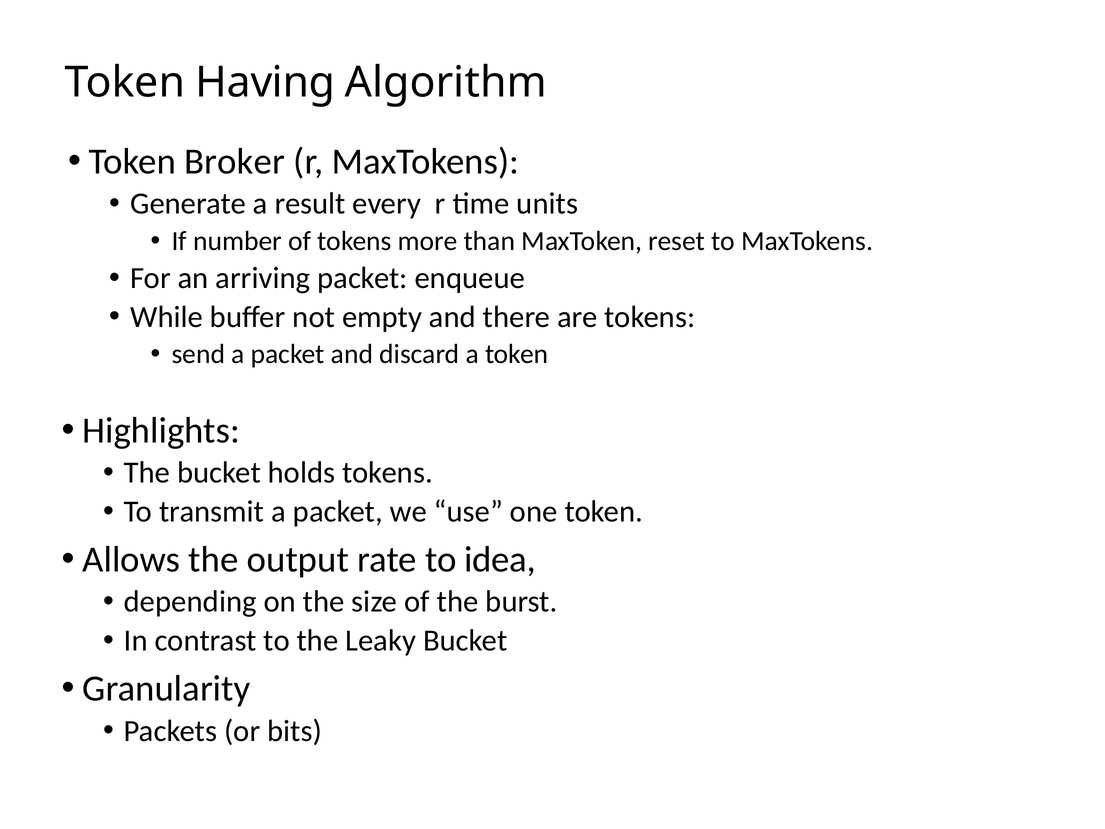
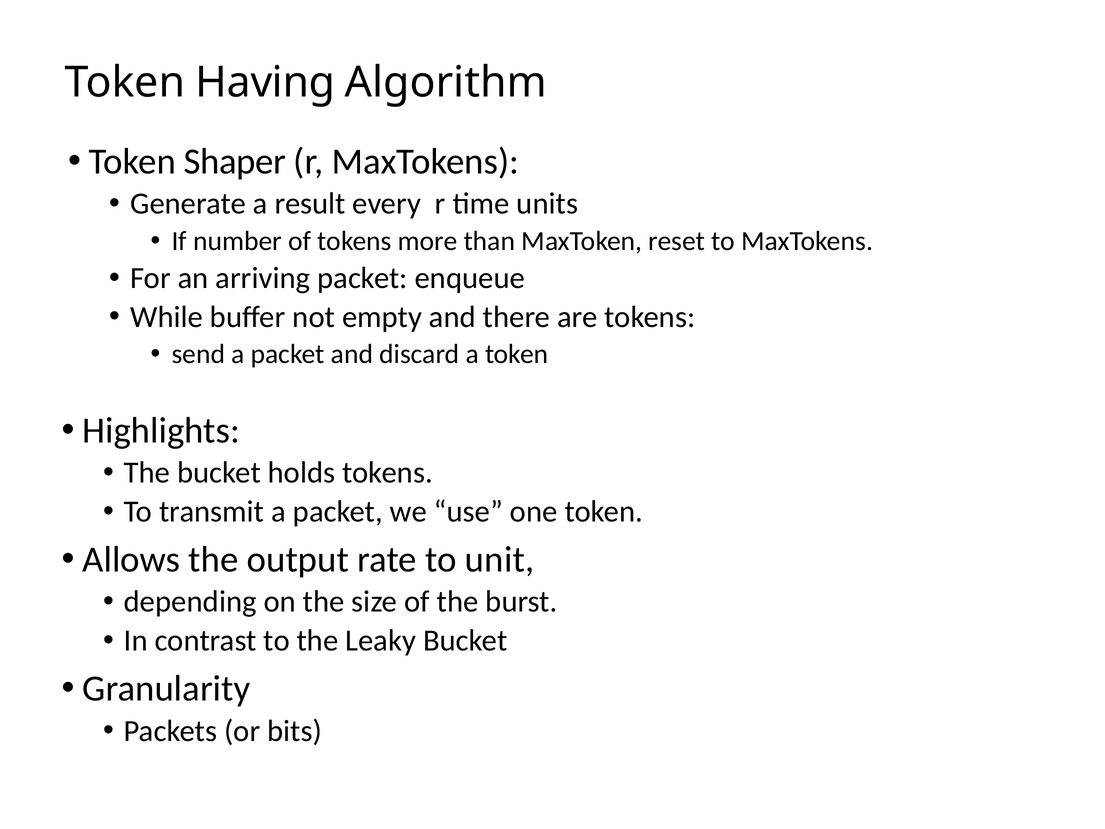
Broker: Broker -> Shaper
idea: idea -> unit
